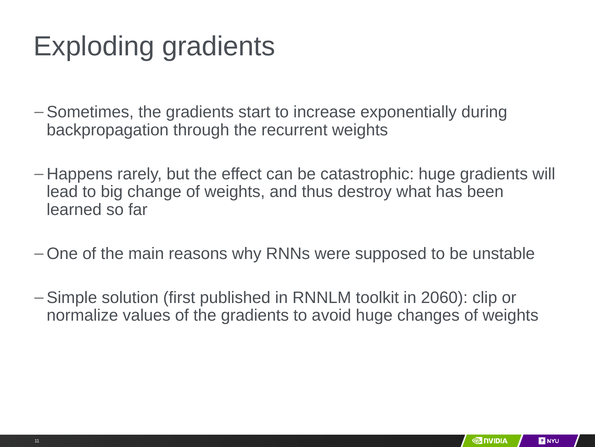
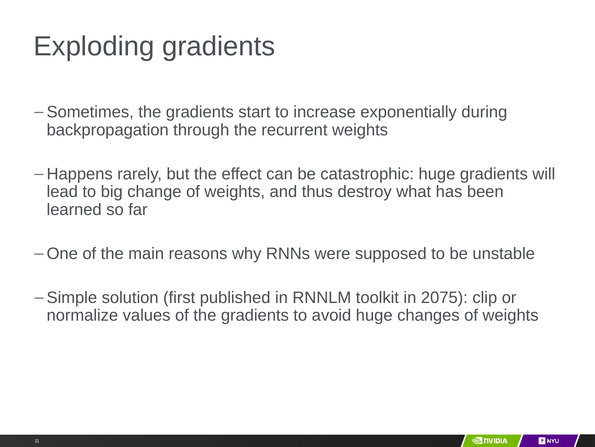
2060: 2060 -> 2075
